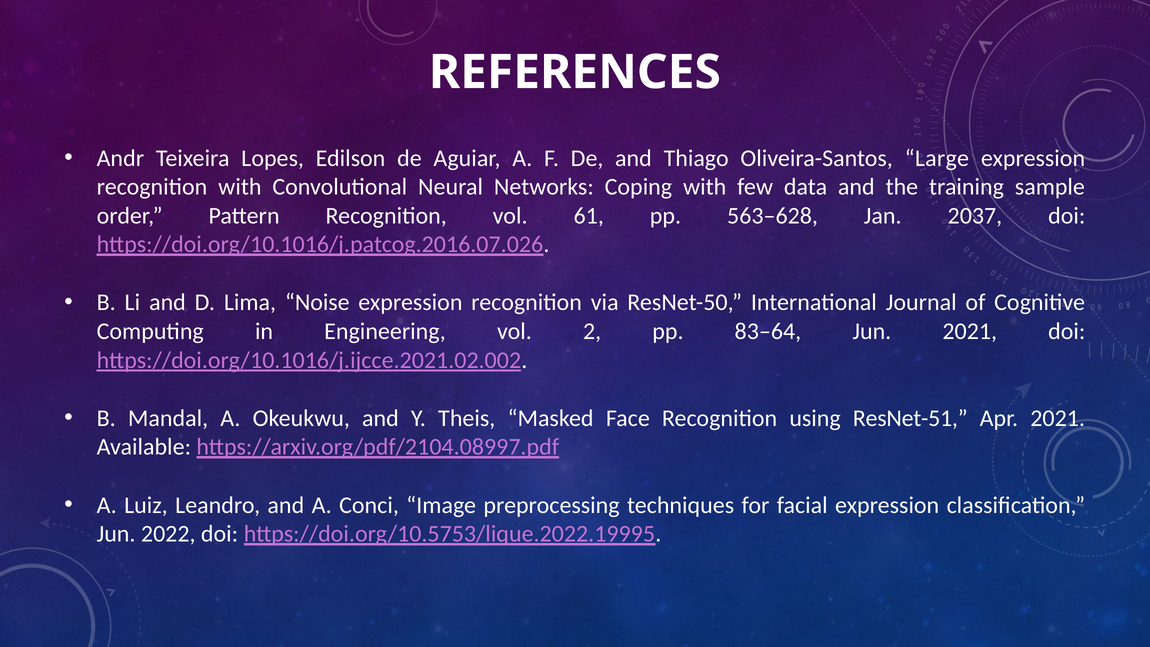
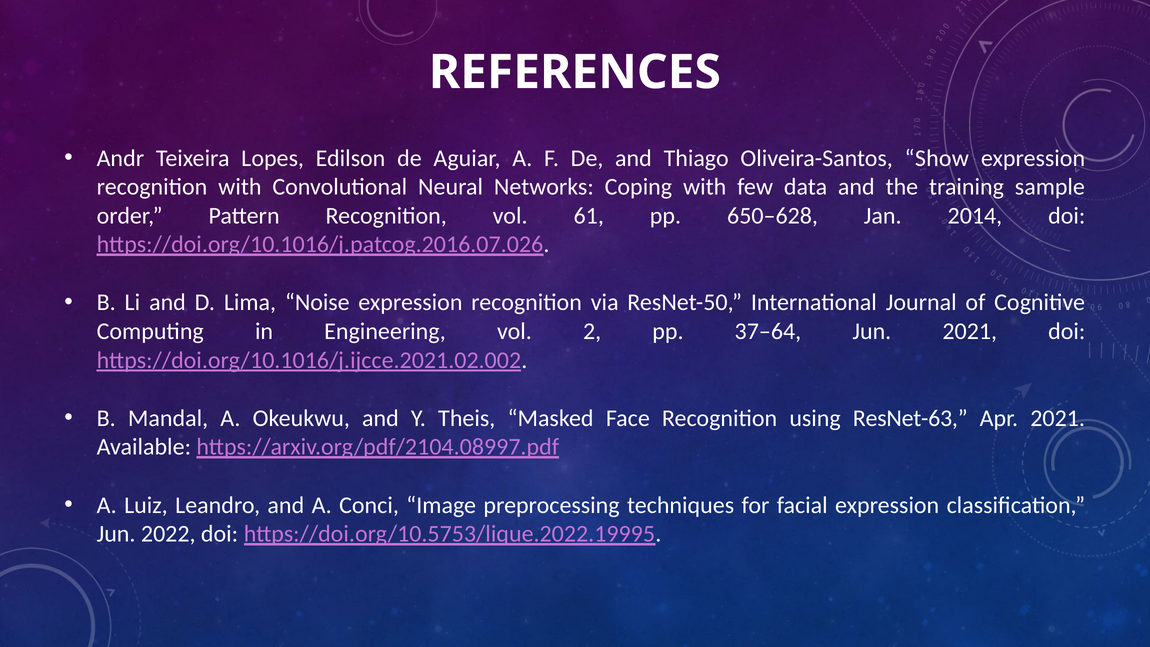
Large: Large -> Show
563–628: 563–628 -> 650–628
2037: 2037 -> 2014
83–64: 83–64 -> 37–64
ResNet-51: ResNet-51 -> ResNet-63
